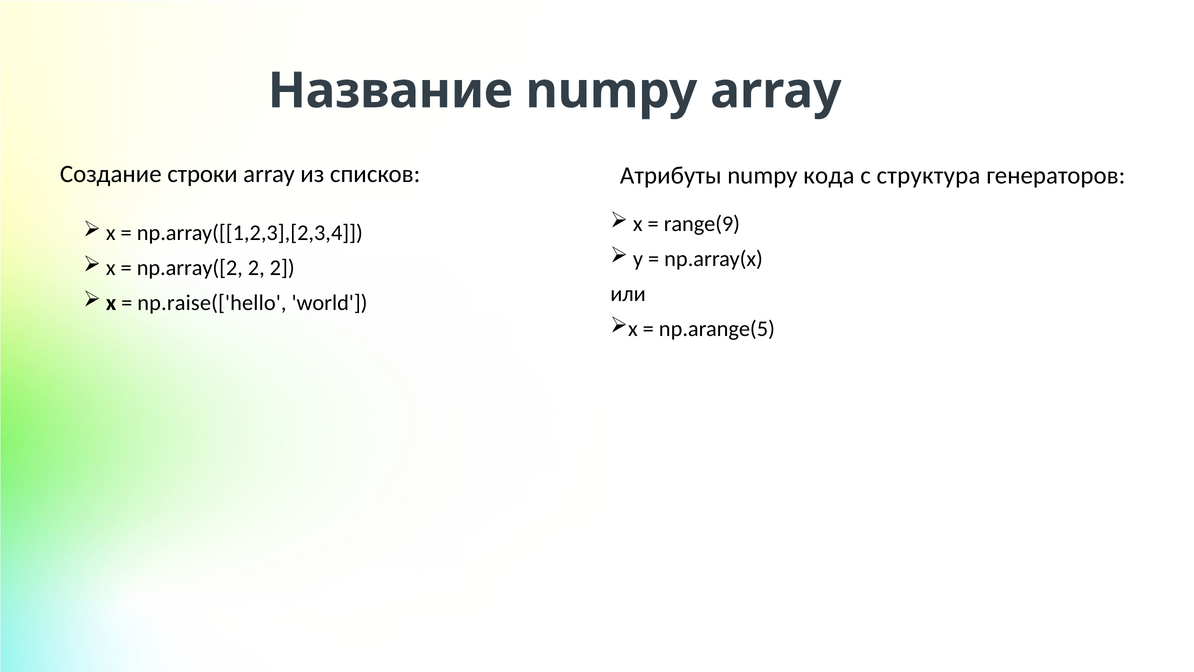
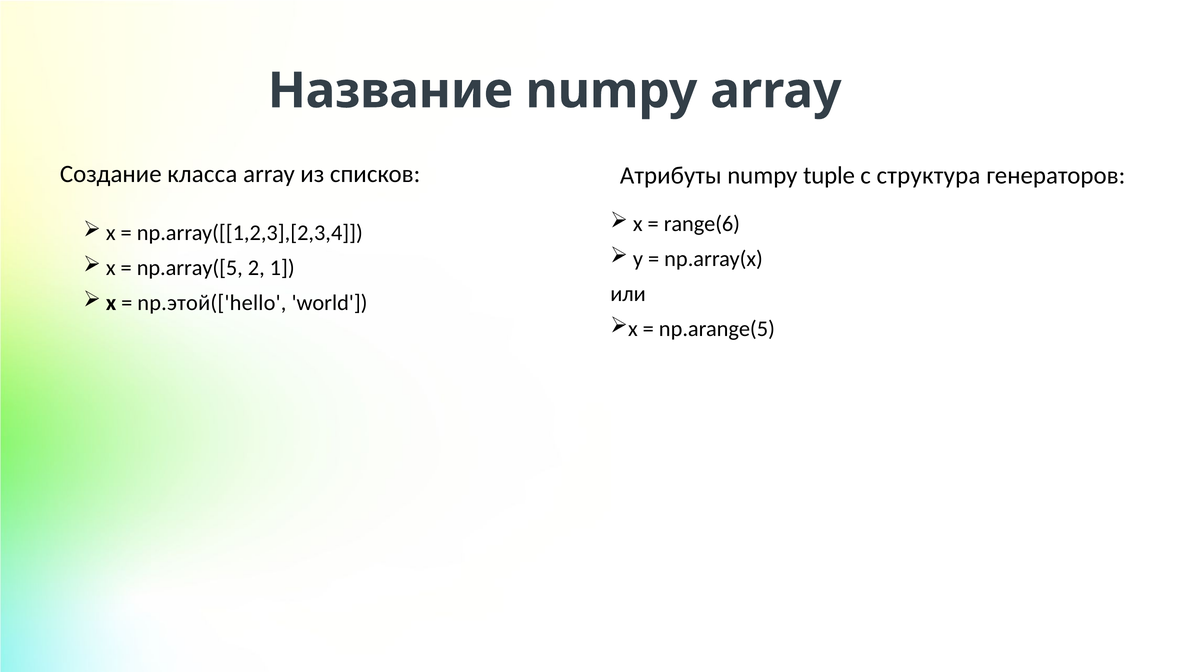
строки: строки -> класса
кода: кода -> tuple
range(9: range(9 -> range(6
np.array([2: np.array([2 -> np.array([5
2 2: 2 -> 1
np.raise(['hello: np.raise(['hello -> np.этой(['hello
